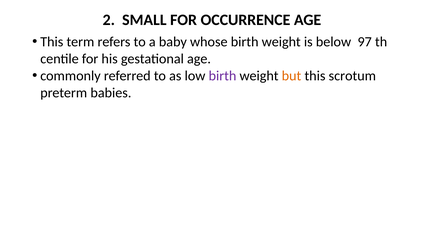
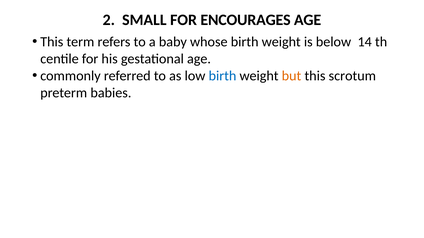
OCCURRENCE: OCCURRENCE -> ENCOURAGES
97: 97 -> 14
birth at (222, 76) colour: purple -> blue
